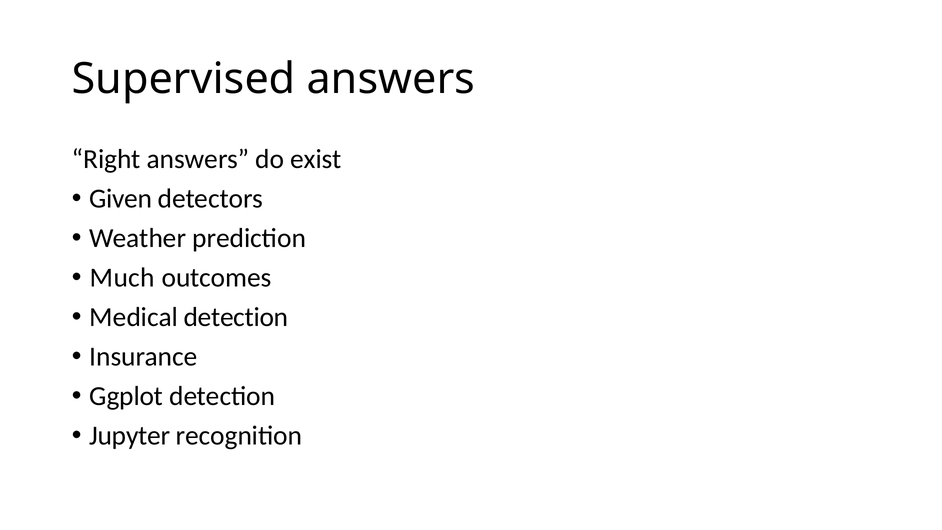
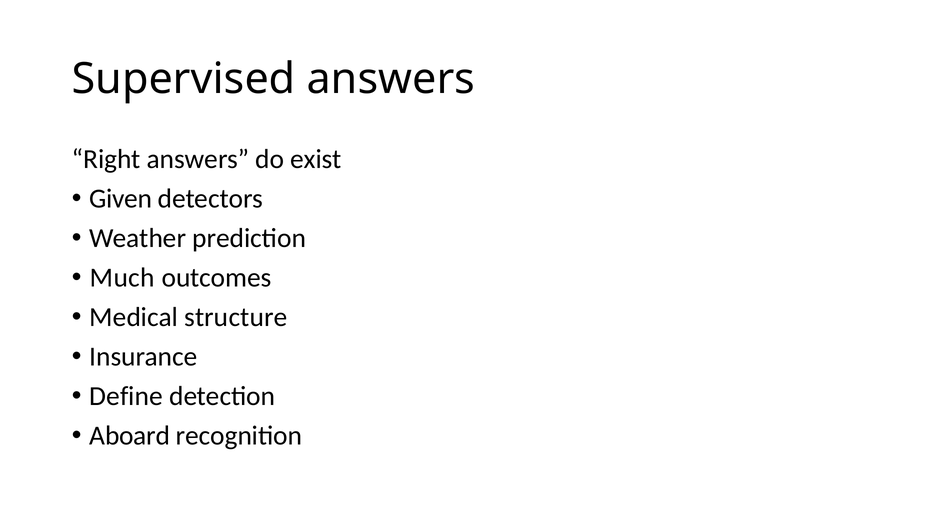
Medical detection: detection -> structure
Ggplot: Ggplot -> Define
Jupyter: Jupyter -> Aboard
